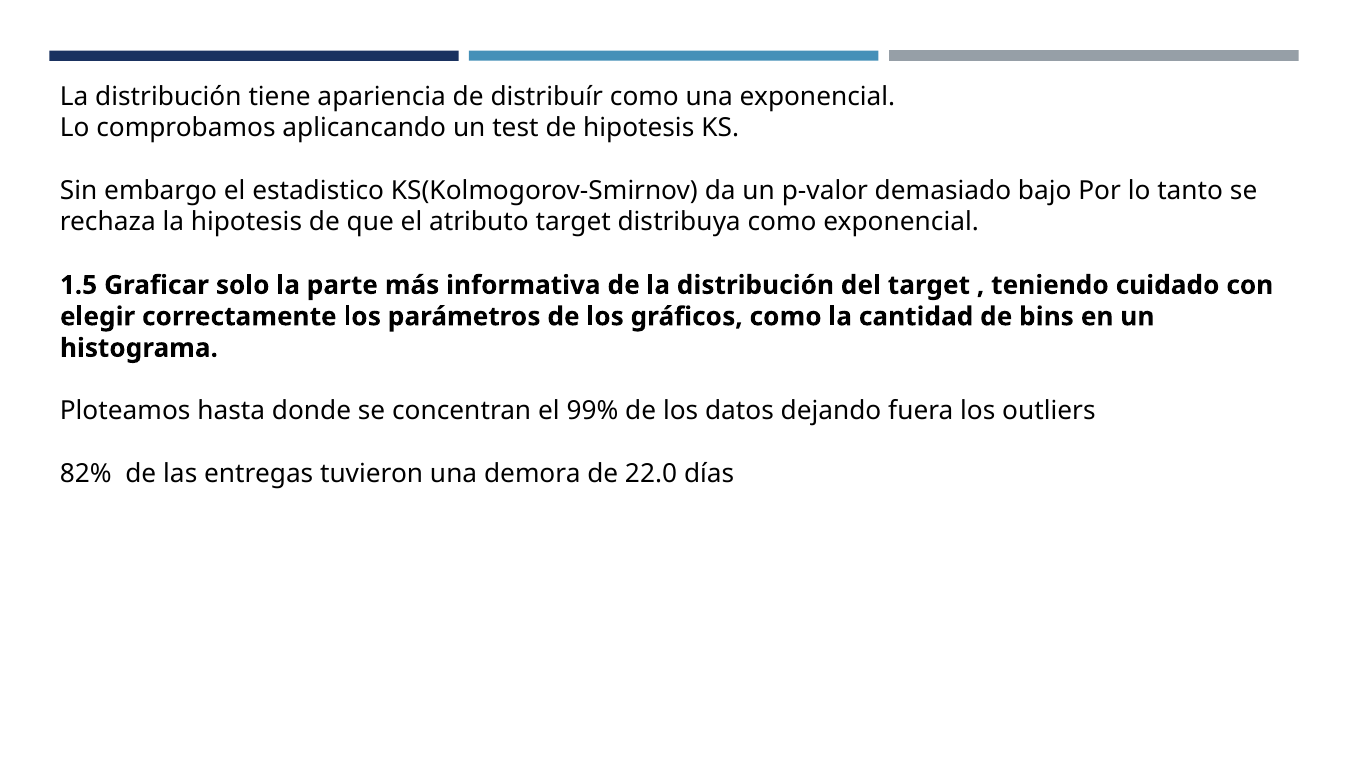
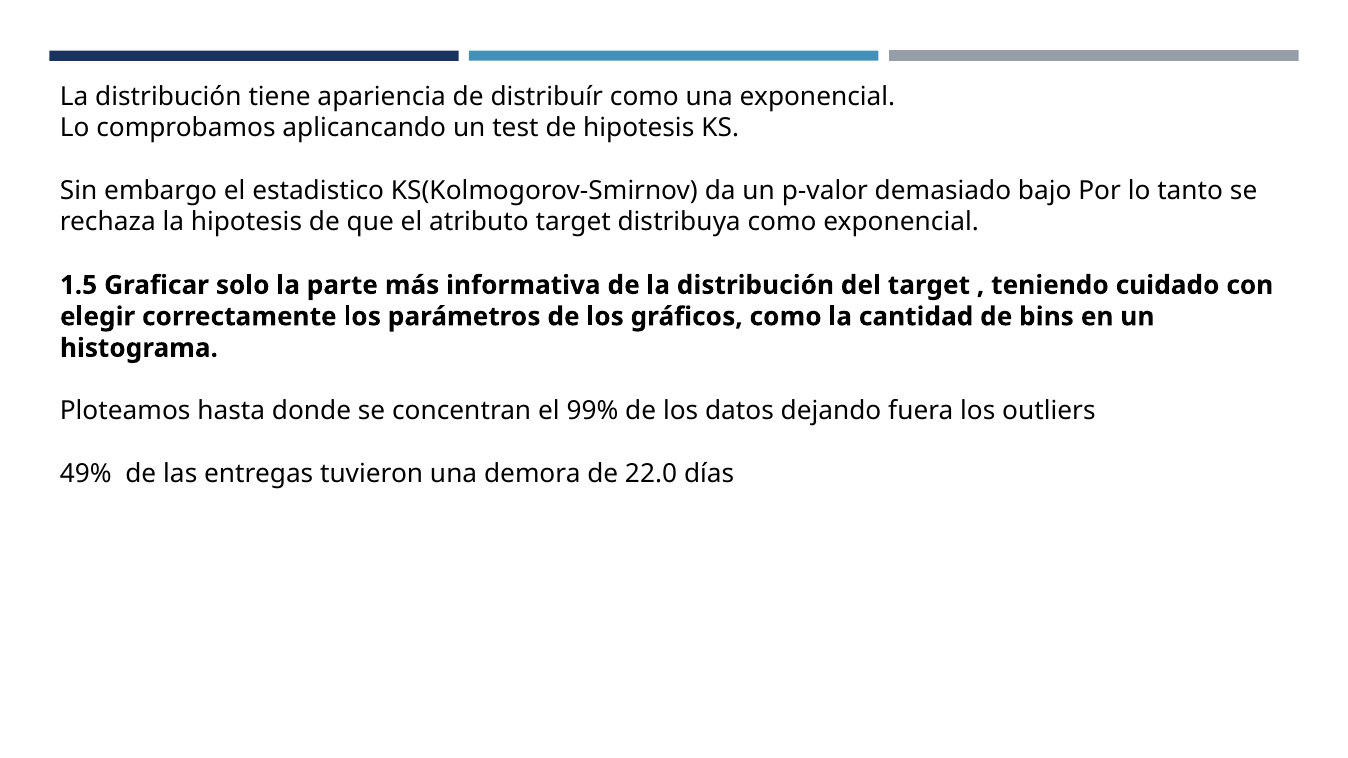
82%: 82% -> 49%
